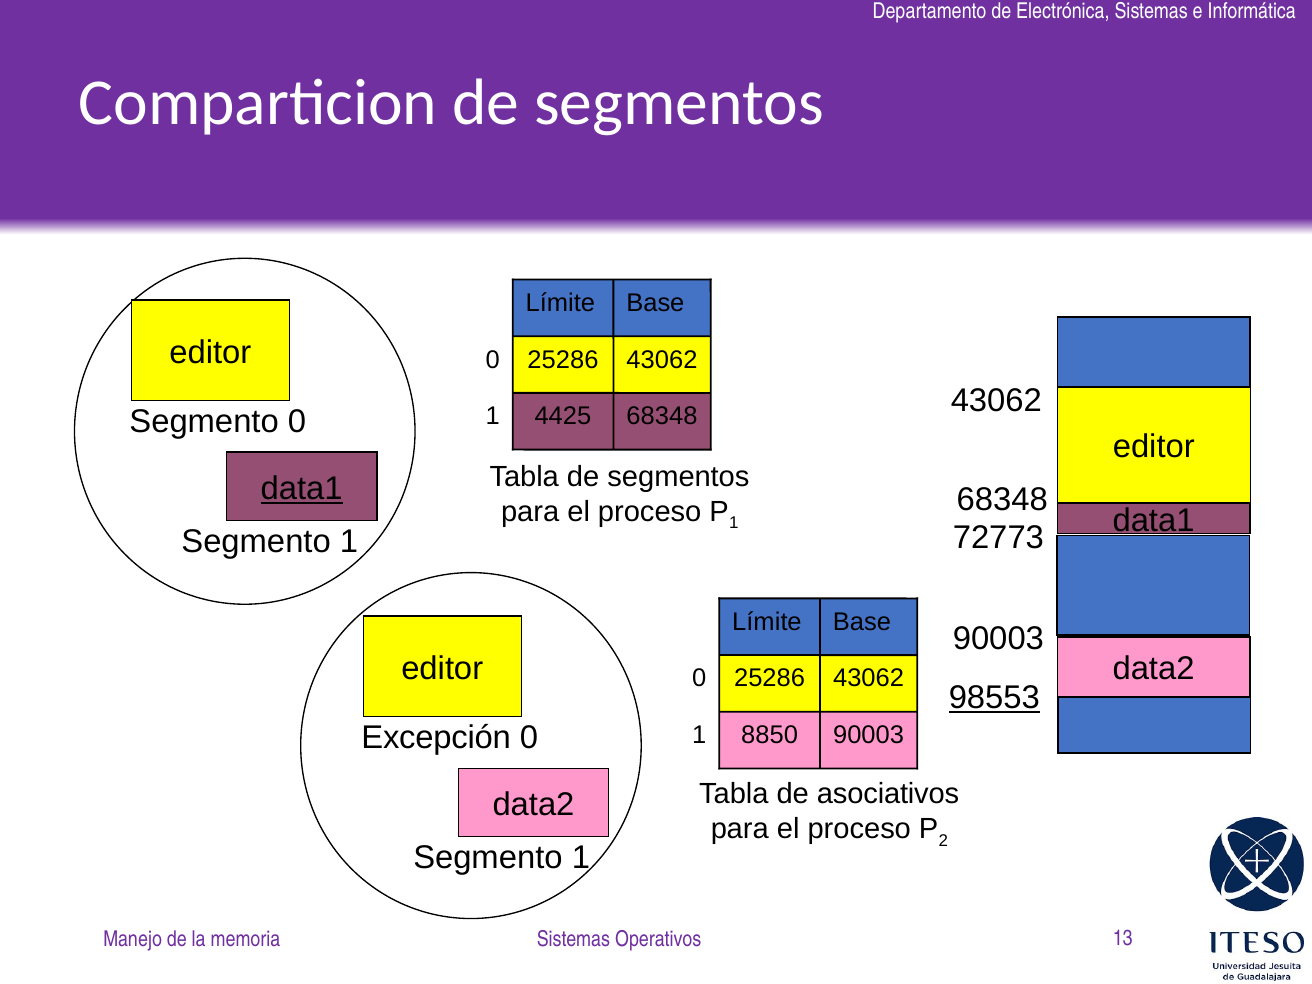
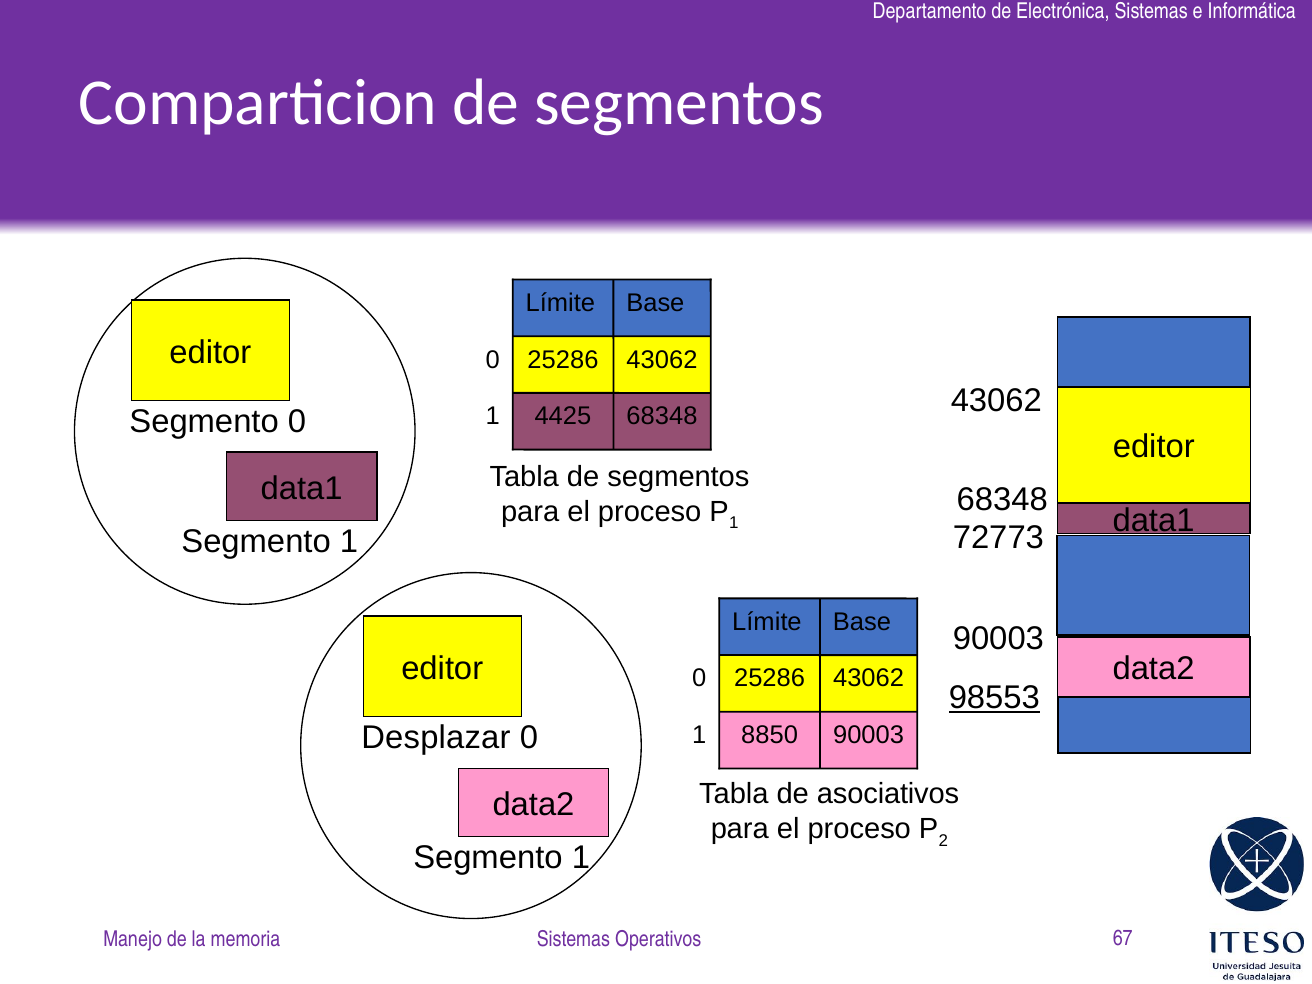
data1 at (302, 489) underline: present -> none
Excepción: Excepción -> Desplazar
13: 13 -> 67
